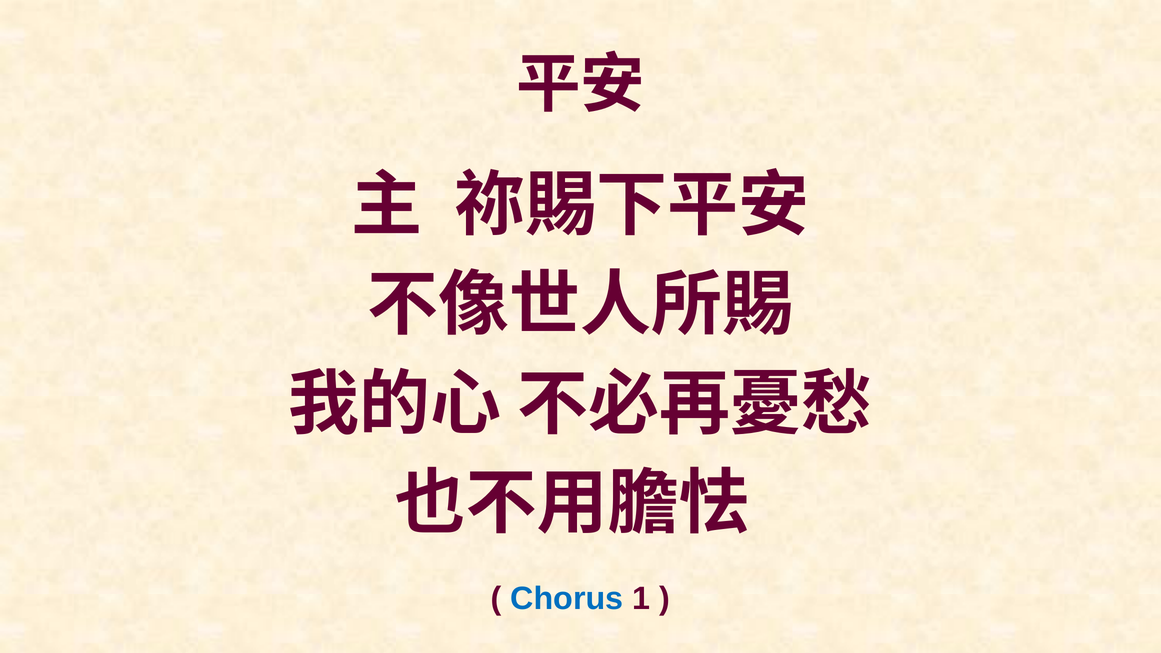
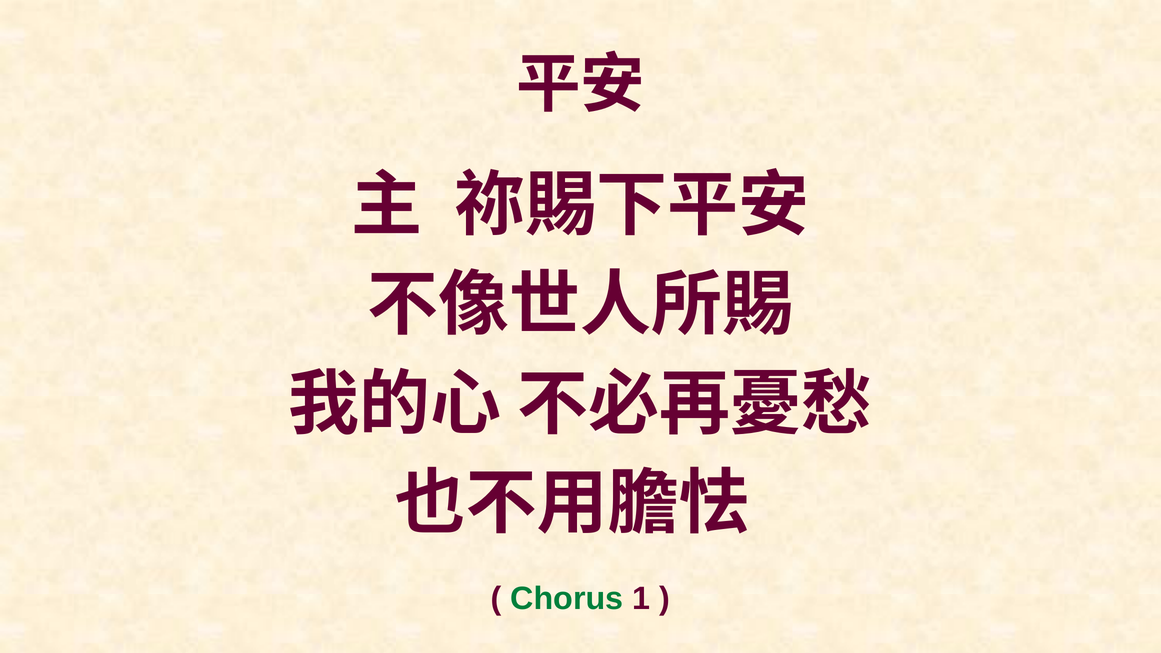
Chorus colour: blue -> green
